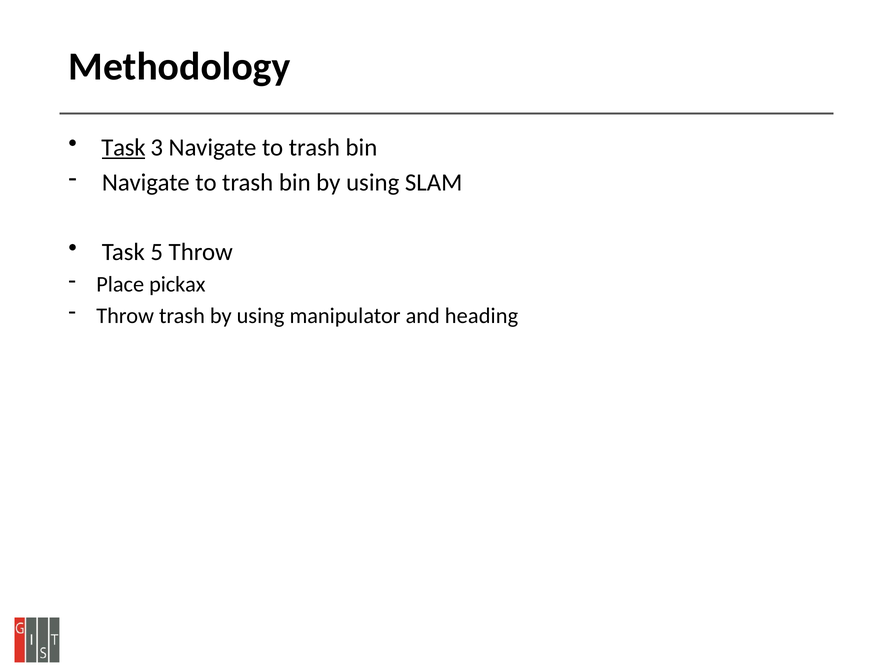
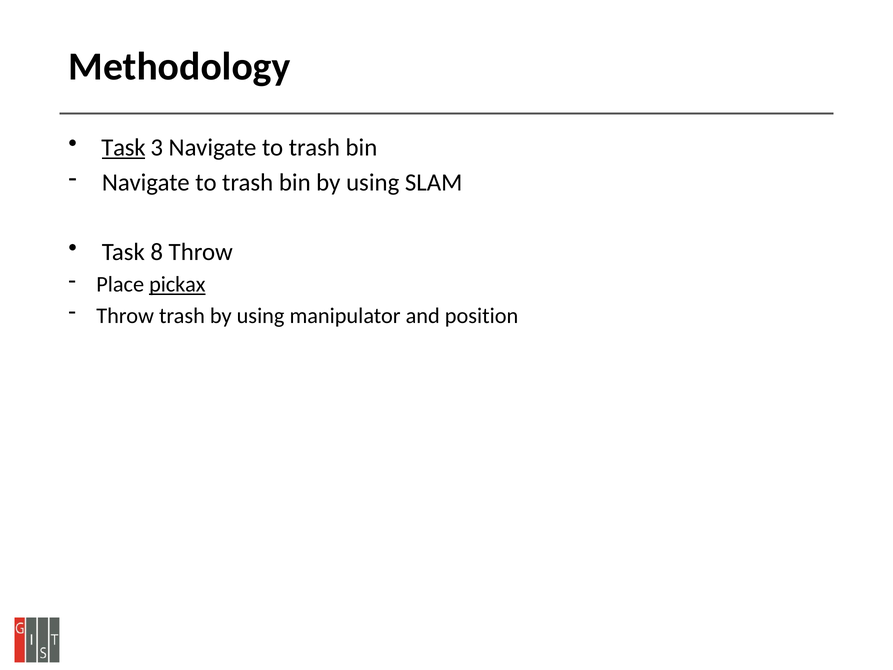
5: 5 -> 8
pickax underline: none -> present
heading: heading -> position
